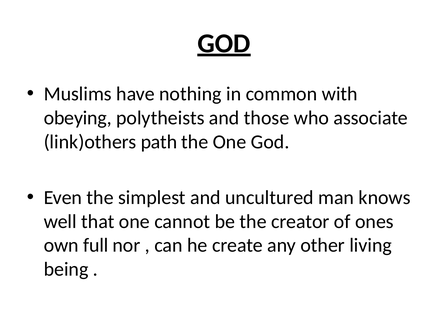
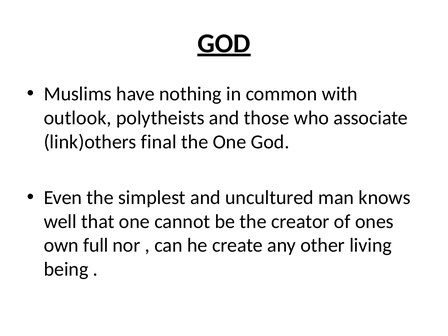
obeying: obeying -> outlook
path: path -> final
